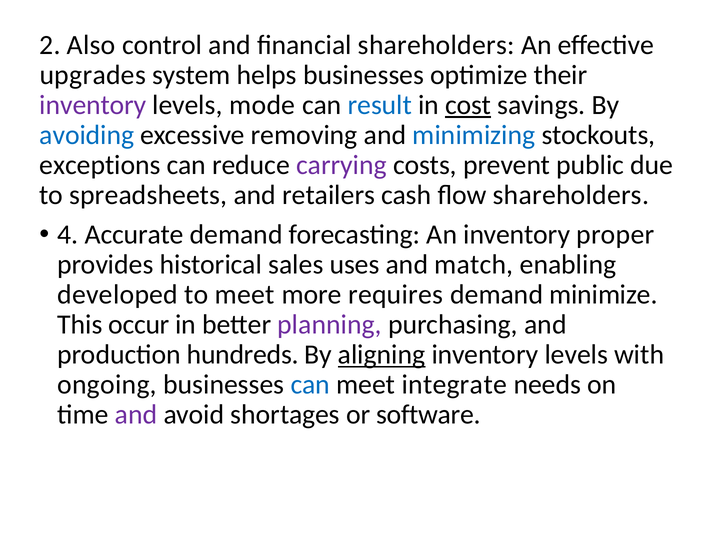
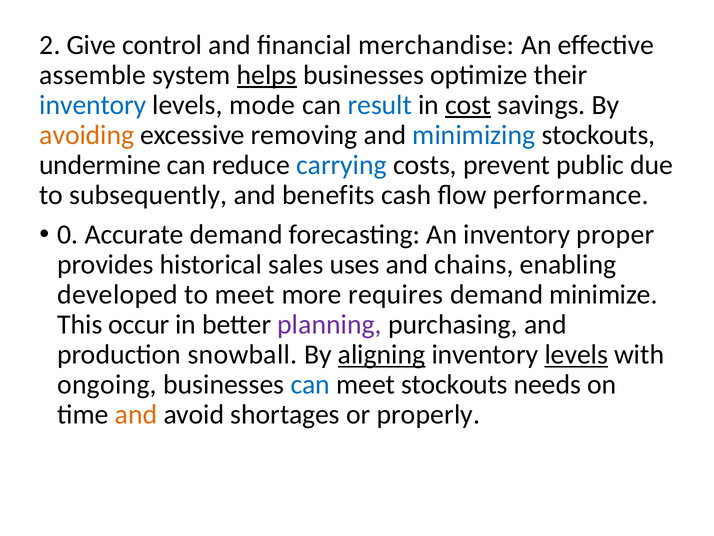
Also: Also -> Give
financial shareholders: shareholders -> merchandise
upgrades: upgrades -> assemble
helps underline: none -> present
inventory at (93, 105) colour: purple -> blue
avoiding colour: blue -> orange
exceptions: exceptions -> undermine
carrying colour: purple -> blue
spreadsheets: spreadsheets -> subsequently
retailers: retailers -> benefits
flow shareholders: shareholders -> performance
4: 4 -> 0
match: match -> chains
hundreds: hundreds -> snowball
levels at (576, 354) underline: none -> present
meet integrate: integrate -> stockouts
and at (136, 414) colour: purple -> orange
software: software -> properly
